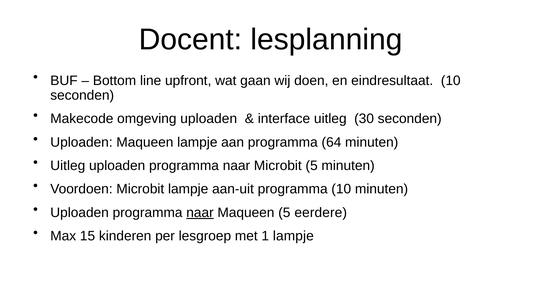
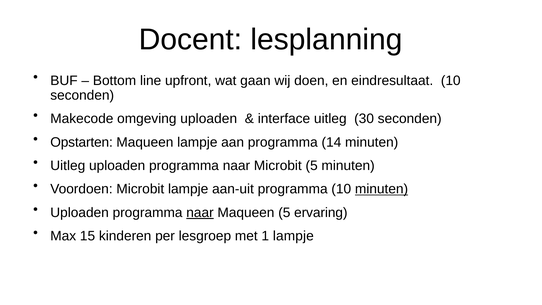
Uploaden at (81, 142): Uploaden -> Opstarten
64: 64 -> 14
minuten at (382, 189) underline: none -> present
eerdere: eerdere -> ervaring
